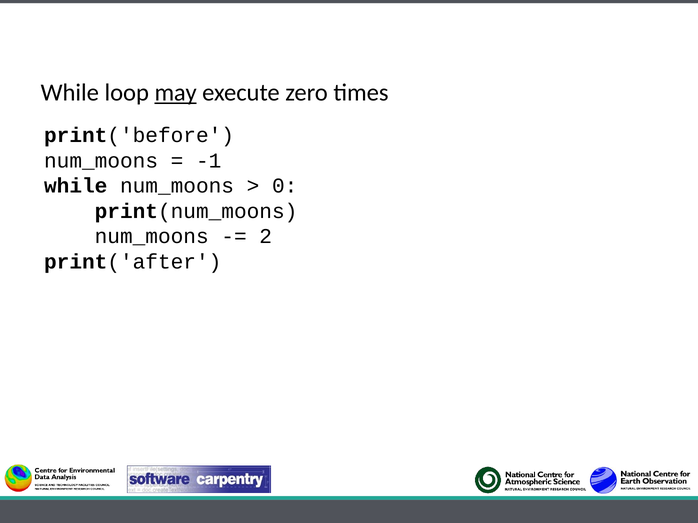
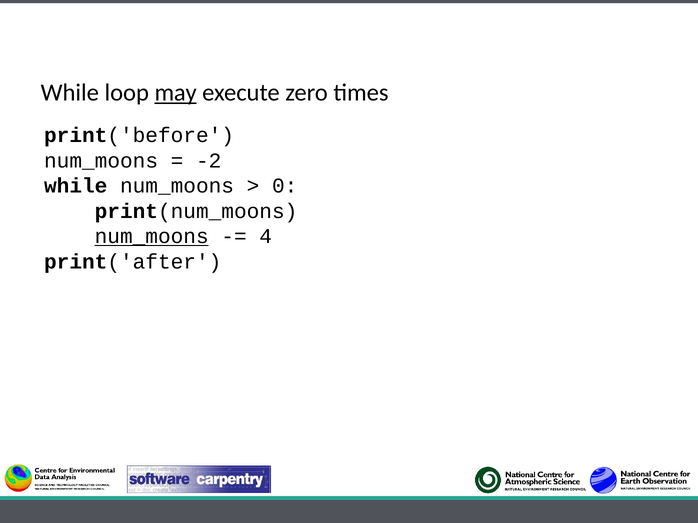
-1: -1 -> -2
num_moons at (152, 237) underline: none -> present
2: 2 -> 4
